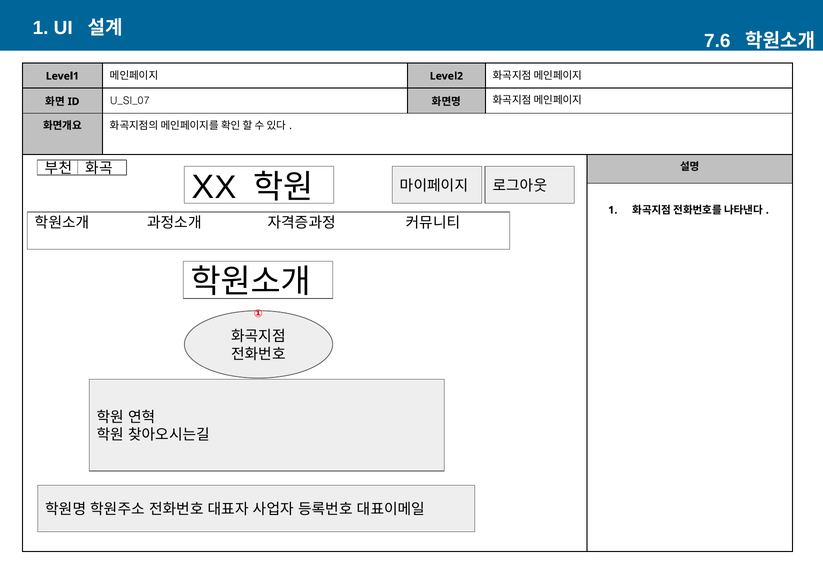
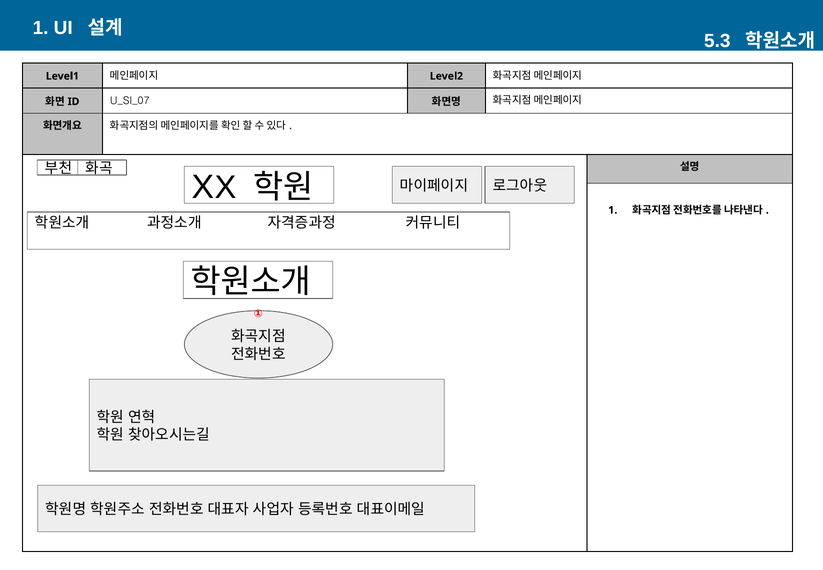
7.6: 7.6 -> 5.3
